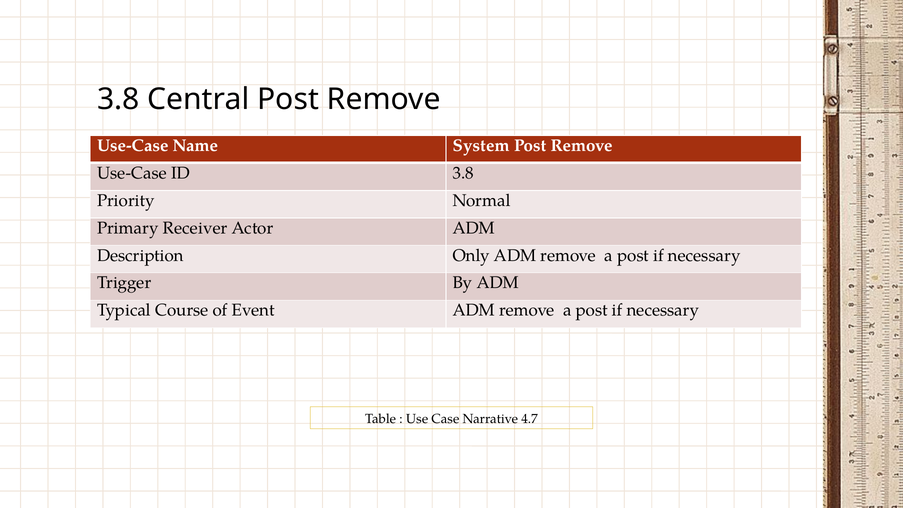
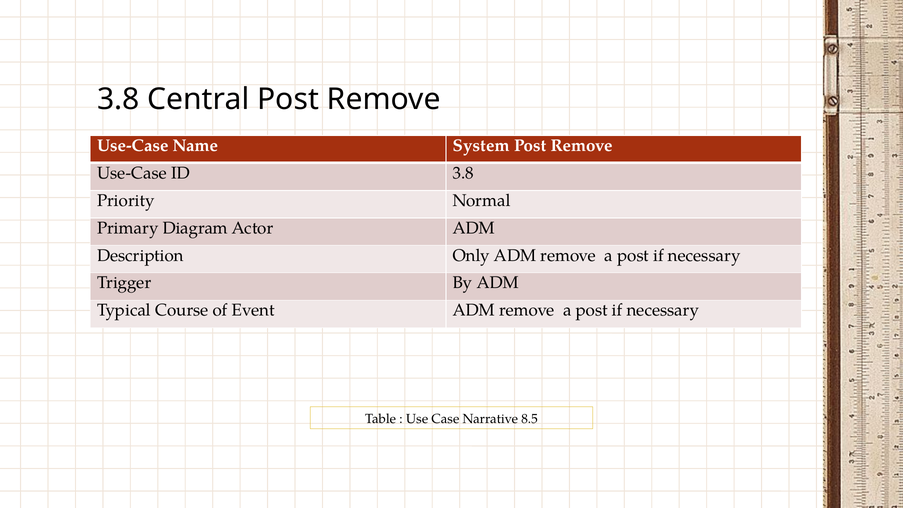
Receiver: Receiver -> Diagram
4.7: 4.7 -> 8.5
